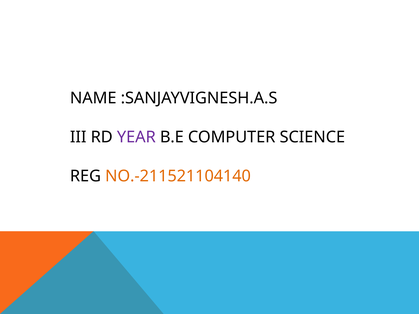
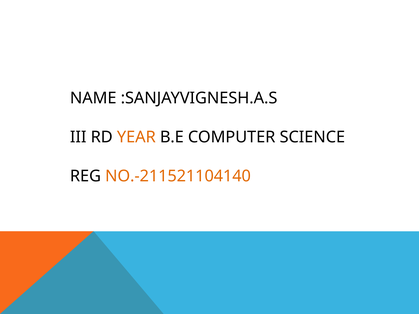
YEAR colour: purple -> orange
